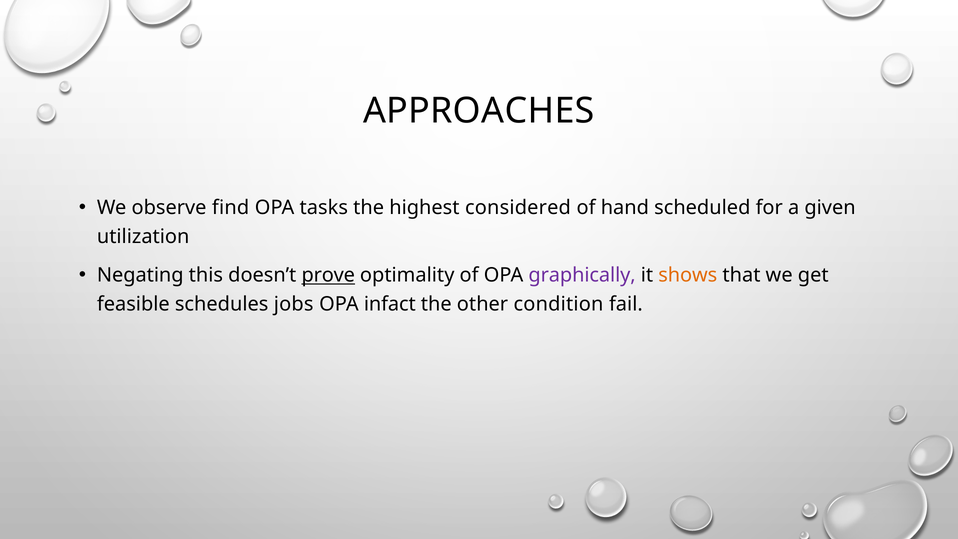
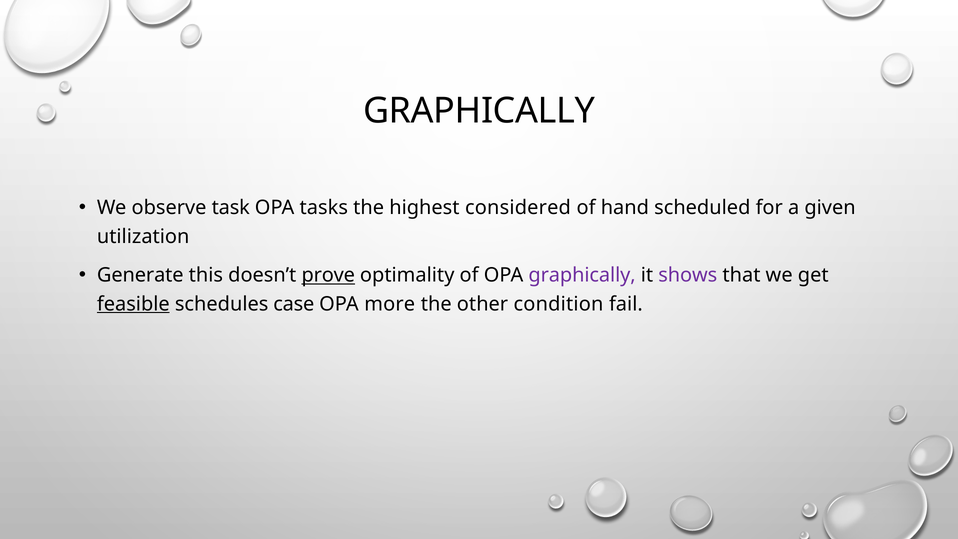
APPROACHES at (479, 111): APPROACHES -> GRAPHICALLY
find: find -> task
Negating: Negating -> Generate
shows colour: orange -> purple
feasible underline: none -> present
jobs: jobs -> case
infact: infact -> more
